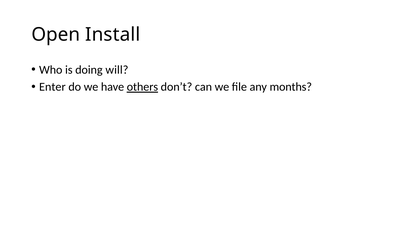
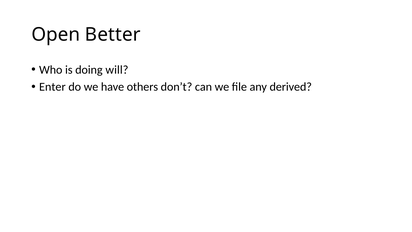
Install: Install -> Better
others underline: present -> none
months: months -> derived
